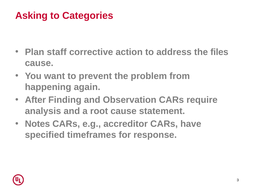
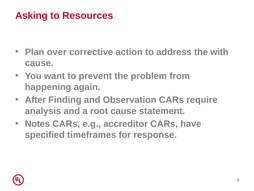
Categories: Categories -> Resources
staff: staff -> over
files: files -> with
